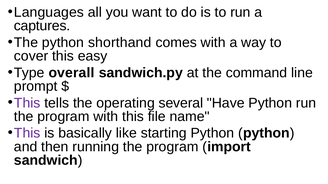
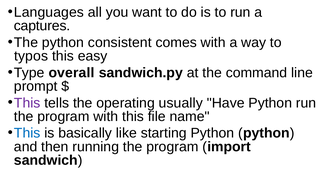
shorthand: shorthand -> consistent
cover: cover -> typos
several: several -> usually
This at (27, 133) colour: purple -> blue
